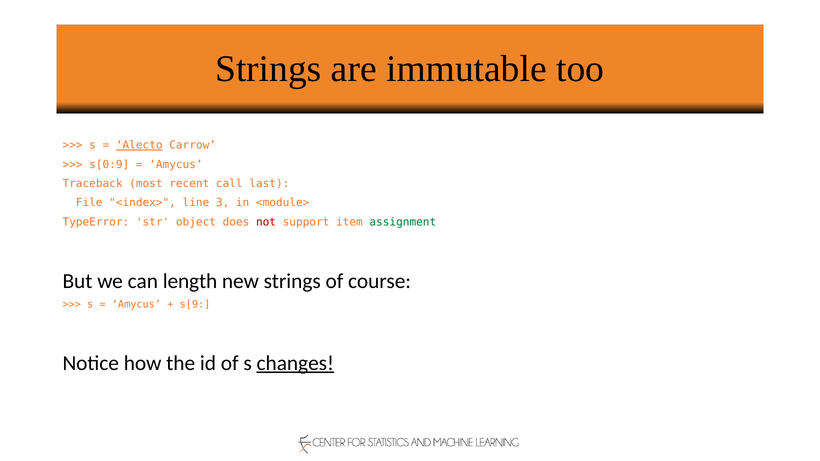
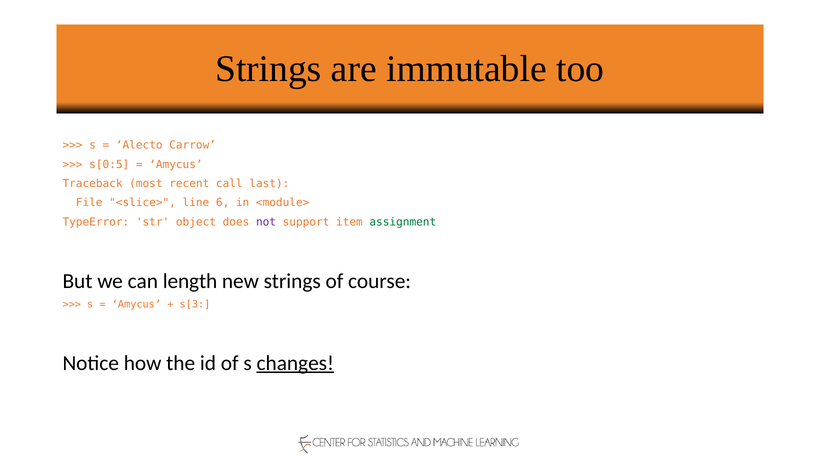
Alecto underline: present -> none
s[0:9: s[0:9 -> s[0:5
<index>: <index> -> <slice>
3: 3 -> 6
not colour: red -> purple
s[9: s[9 -> s[3
